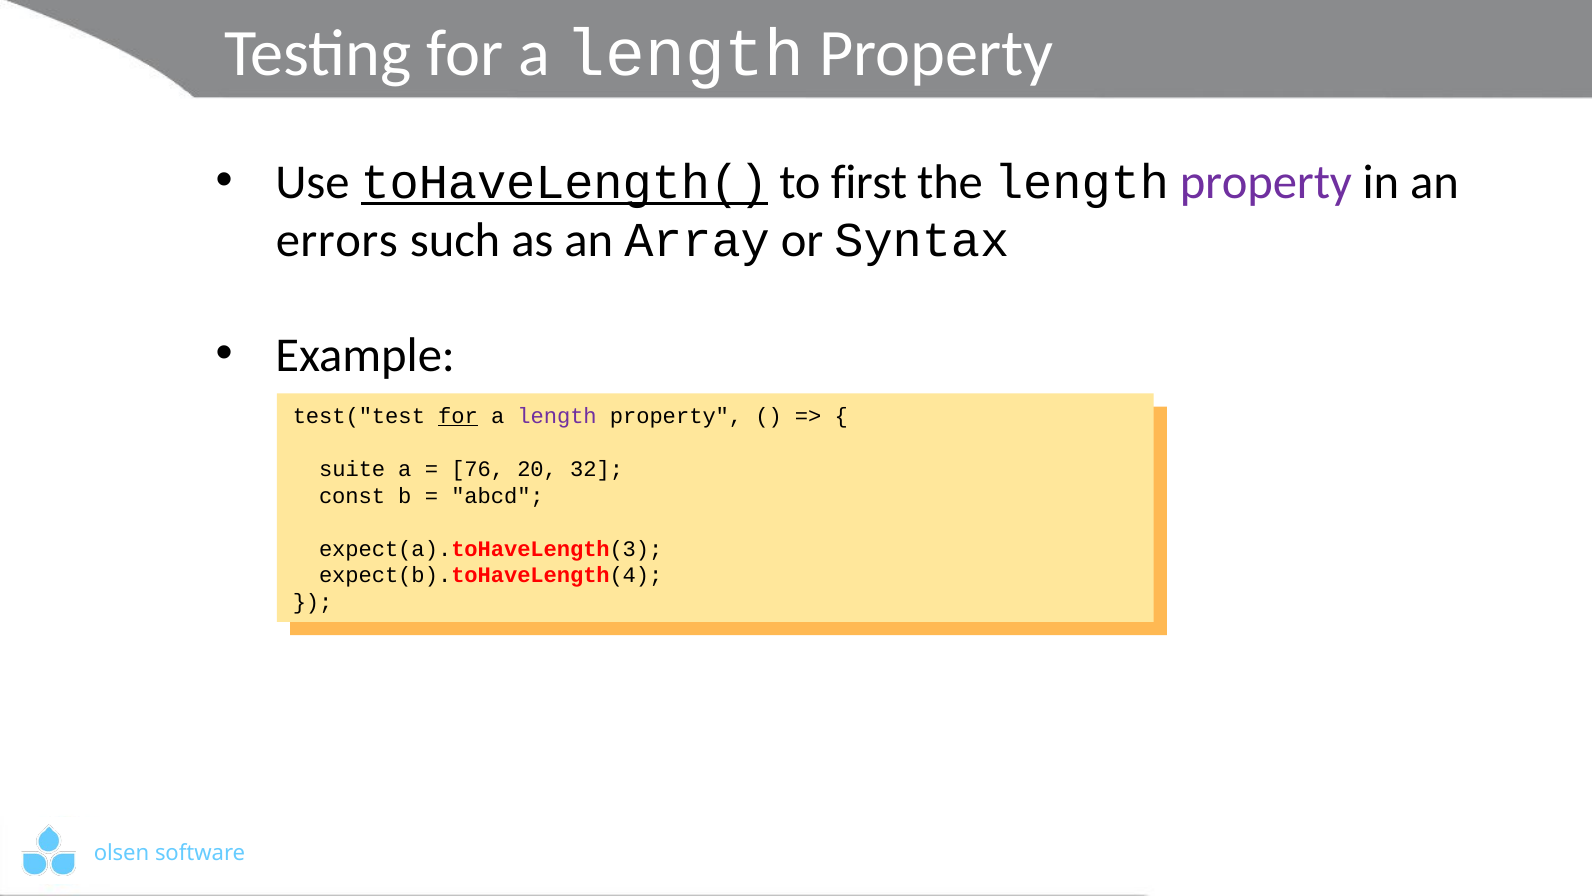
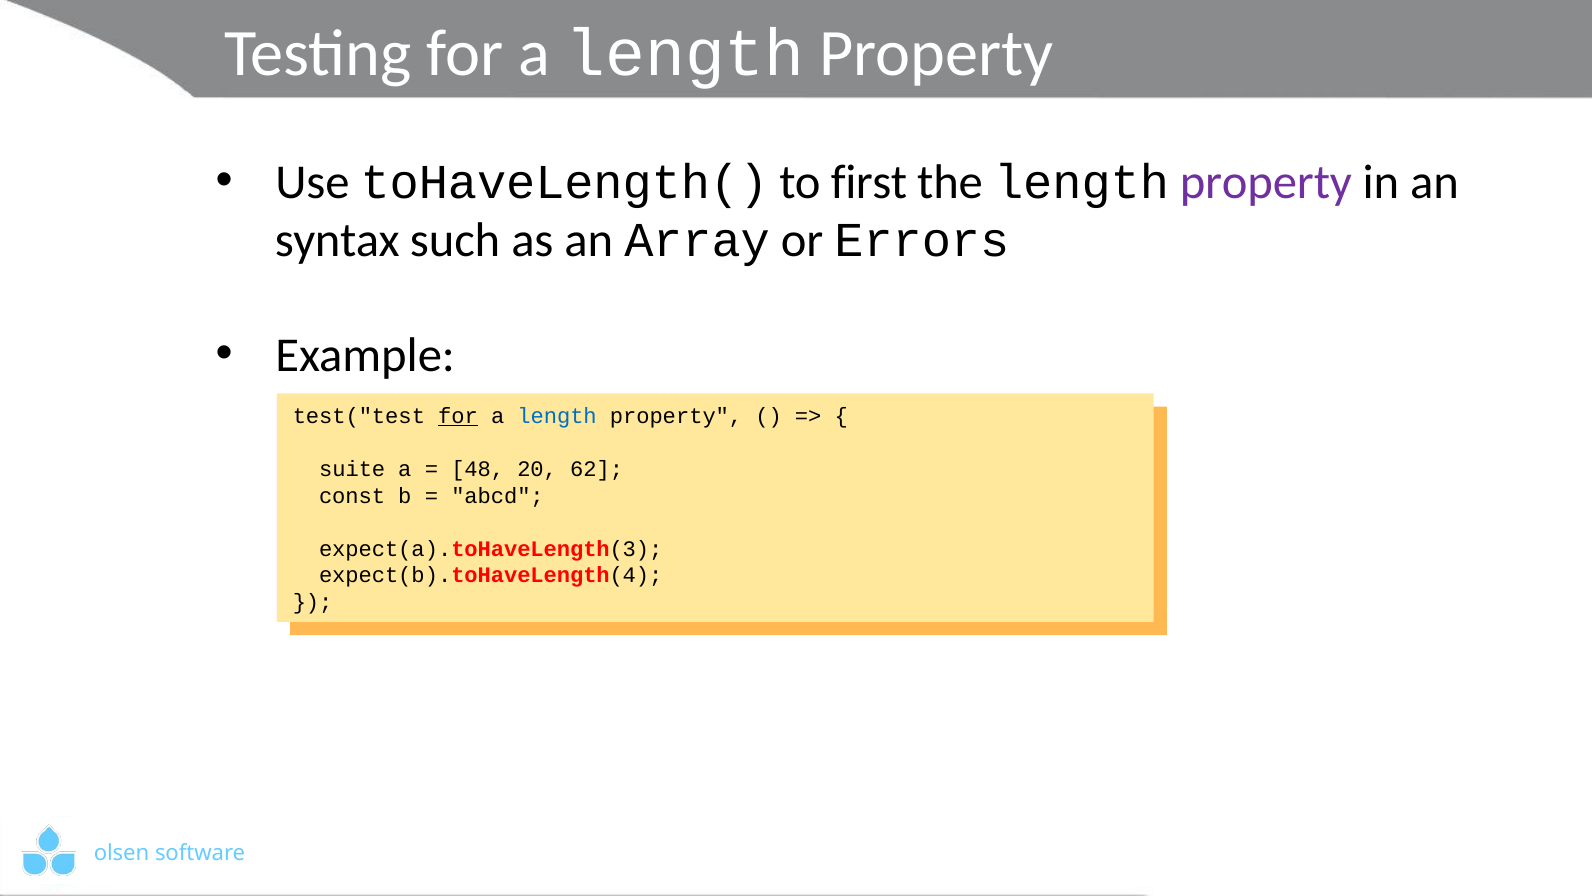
toHaveLength( underline: present -> none
errors: errors -> syntax
Syntax: Syntax -> Errors
length at (557, 416) colour: purple -> blue
76: 76 -> 48
32: 32 -> 62
